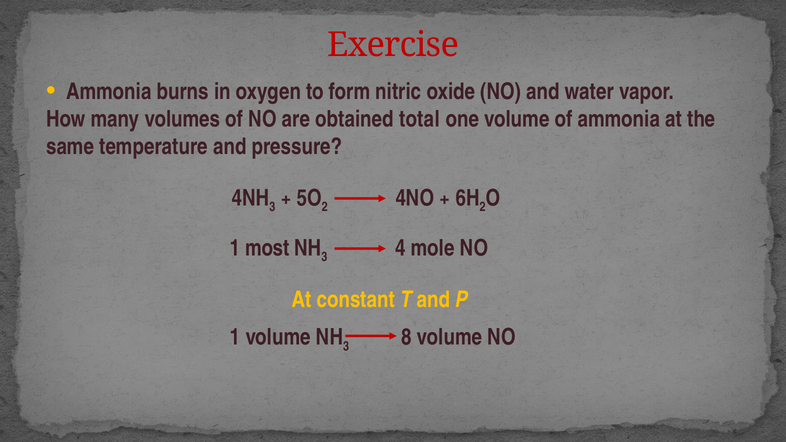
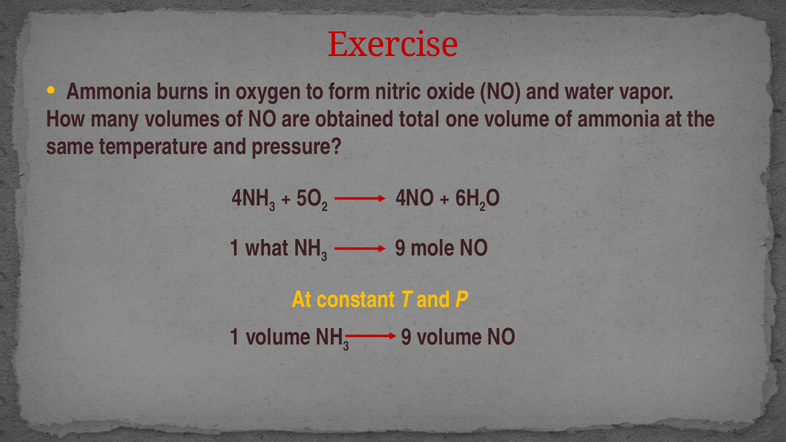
most: most -> what
4 at (400, 248): 4 -> 9
8 at (407, 338): 8 -> 9
